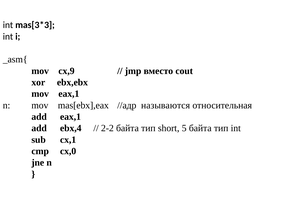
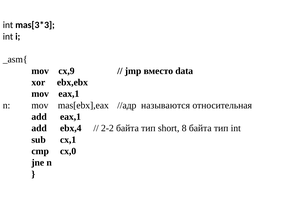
cout: cout -> data
5: 5 -> 8
